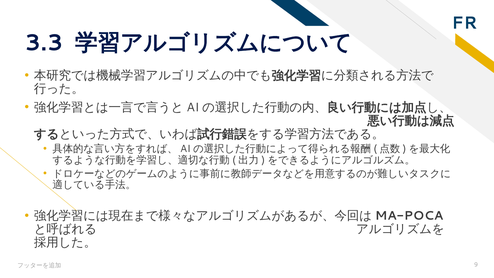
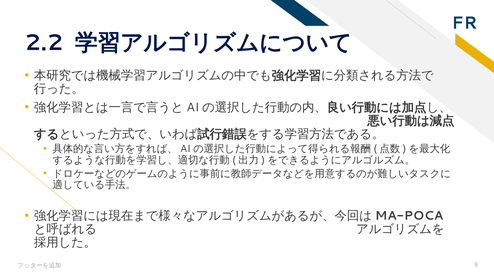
3.3: 3.3 -> 2.2
